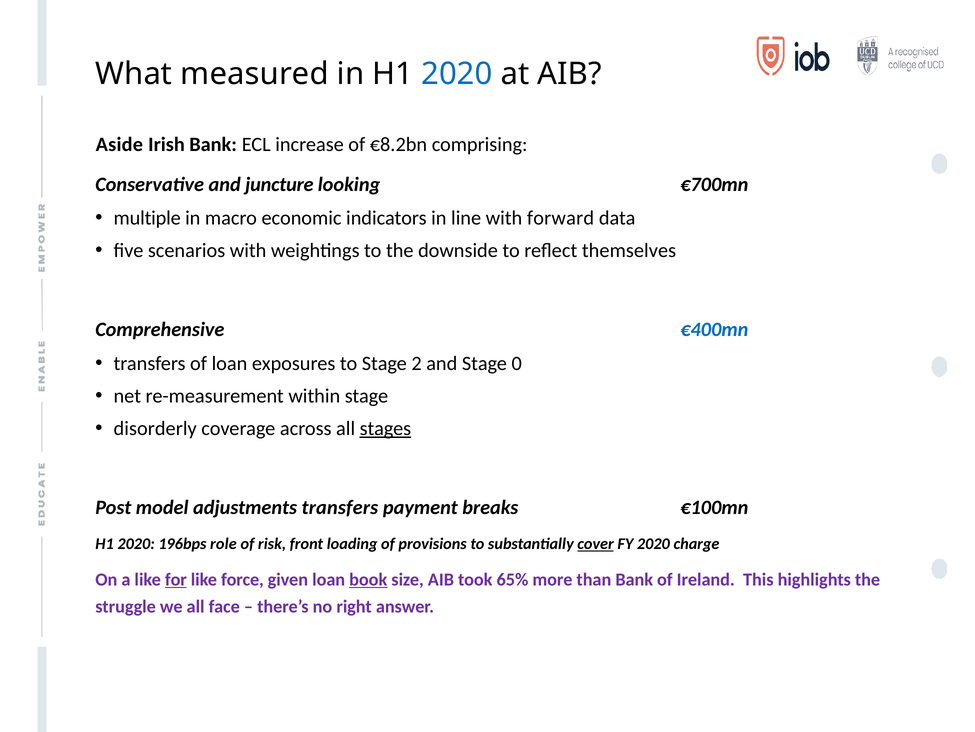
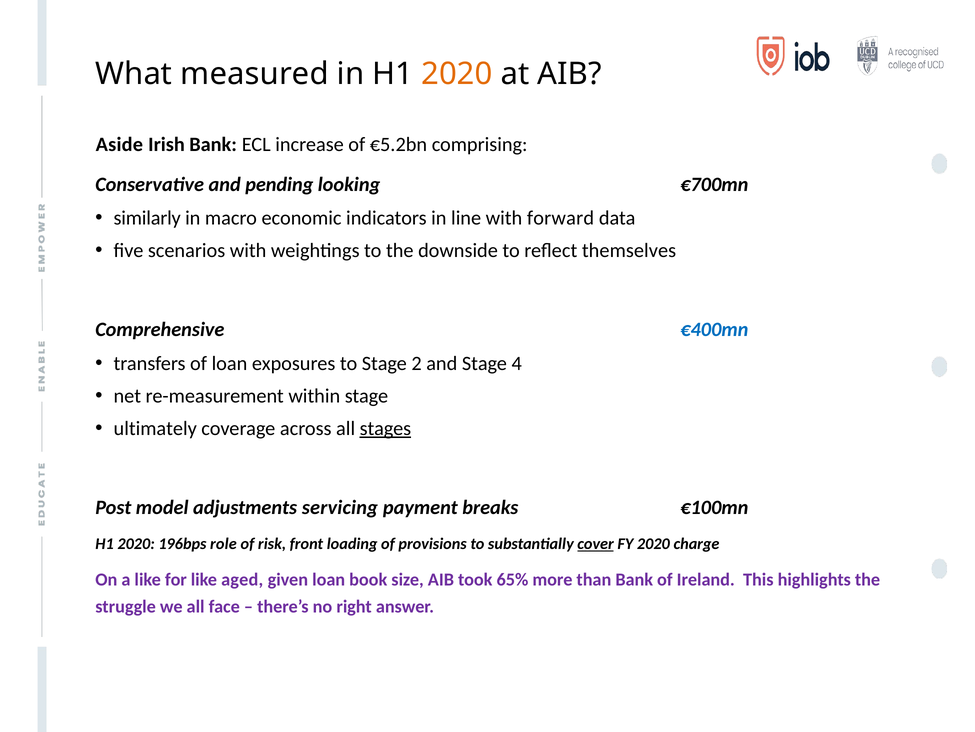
2020 at (457, 74) colour: blue -> orange
€8.2bn: €8.2bn -> €5.2bn
juncture: juncture -> pending
multiple: multiple -> similarly
0: 0 -> 4
disorderly: disorderly -> ultimately
adjustments transfers: transfers -> servicing
for underline: present -> none
force: force -> aged
book underline: present -> none
